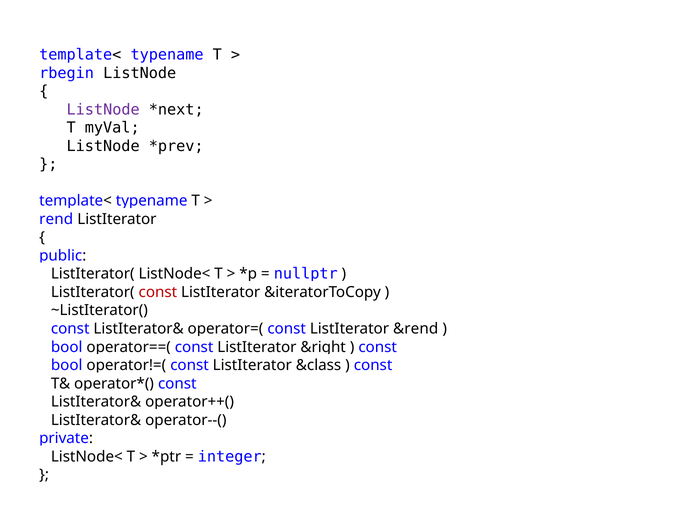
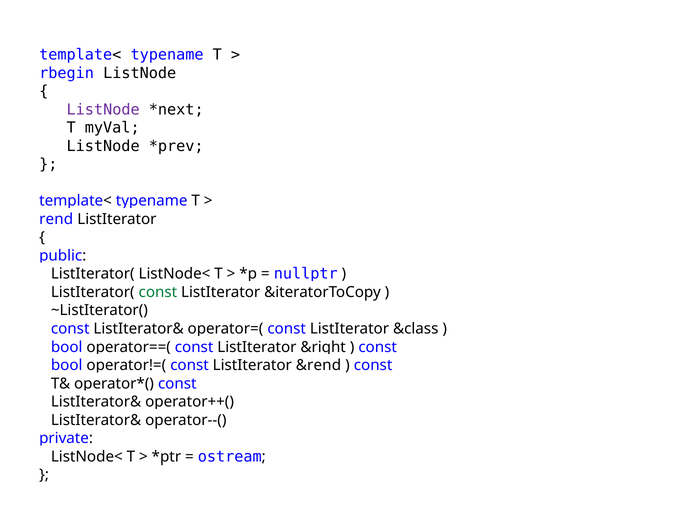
const at (158, 292) colour: red -> green
&rend: &rend -> &class
&class: &class -> &rend
integer: integer -> ostream
